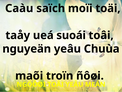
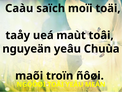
suoái: suoái -> maùt
